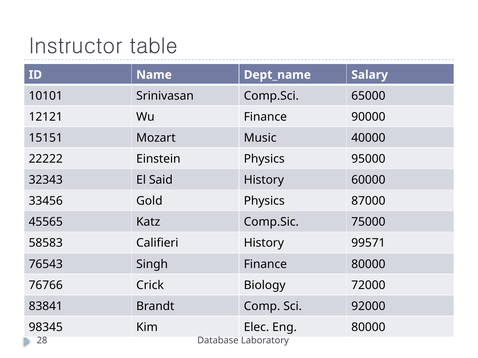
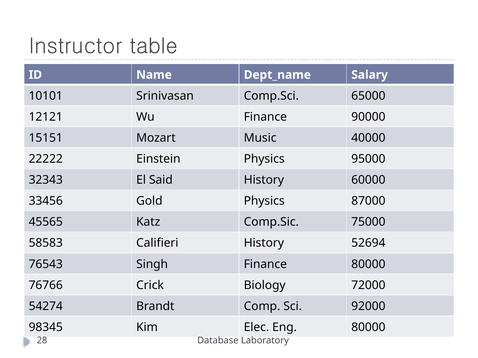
99571: 99571 -> 52694
83841: 83841 -> 54274
